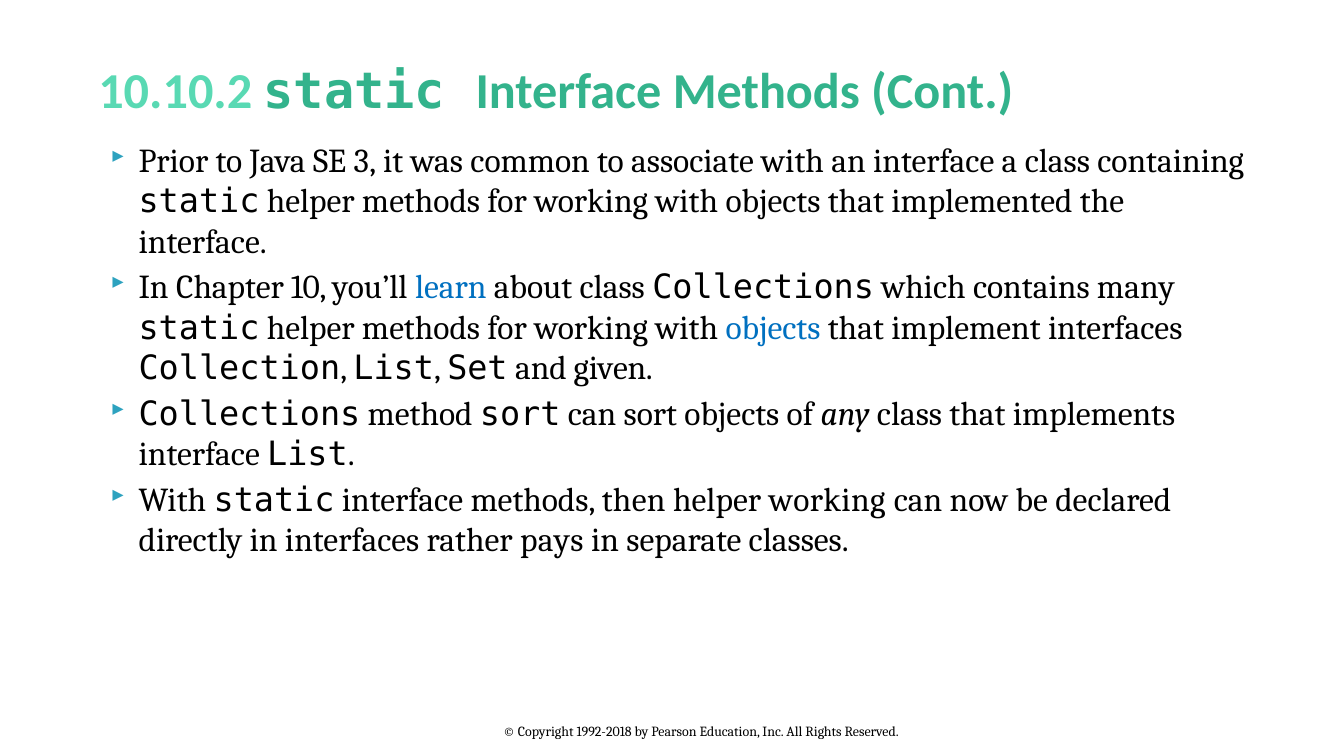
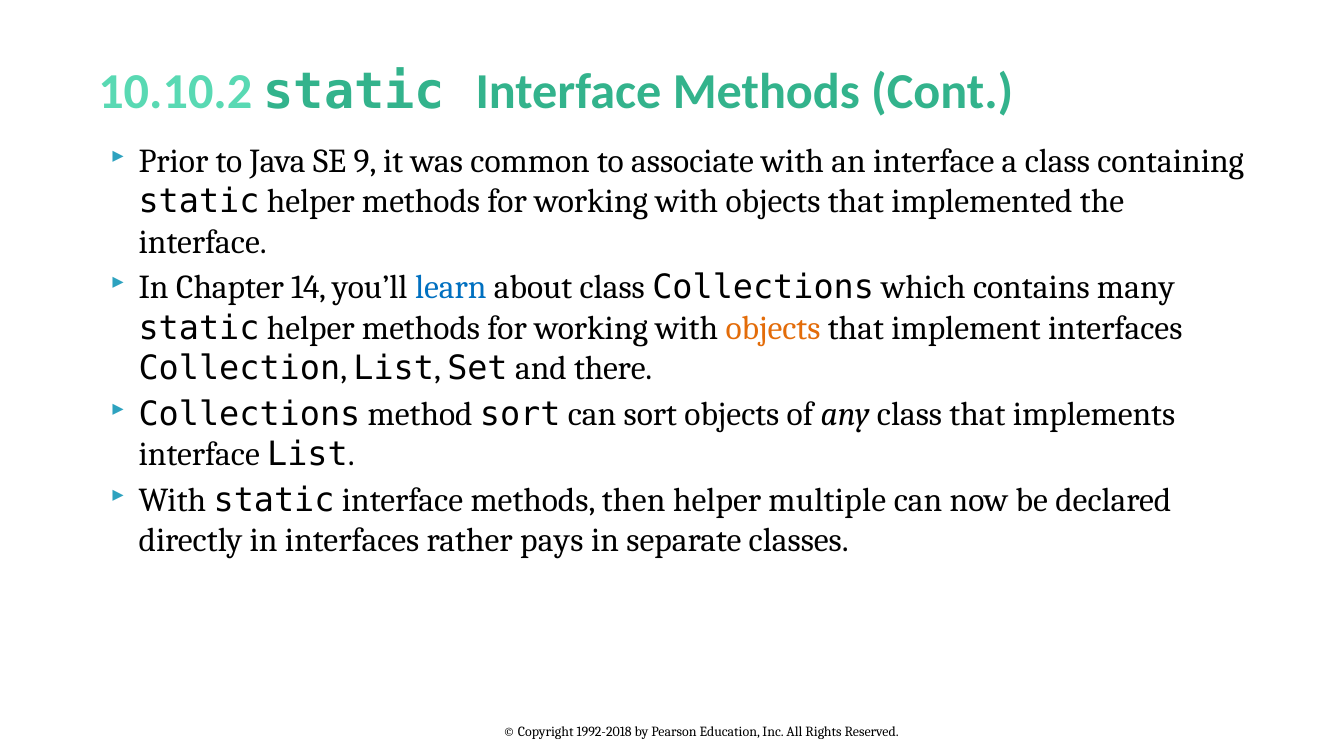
3: 3 -> 9
10: 10 -> 14
objects at (773, 328) colour: blue -> orange
given: given -> there
helper working: working -> multiple
